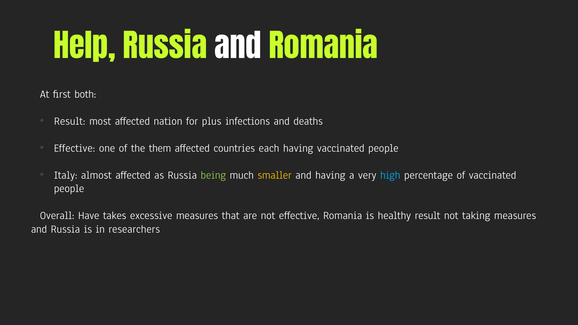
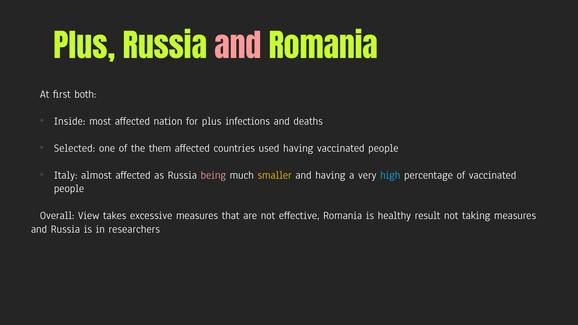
Help at (84, 48): Help -> Plus
and at (238, 48) colour: white -> pink
Result at (70, 121): Result -> Inside
Effective at (75, 148): Effective -> Selected
each: each -> used
being colour: light green -> pink
Have: Have -> View
